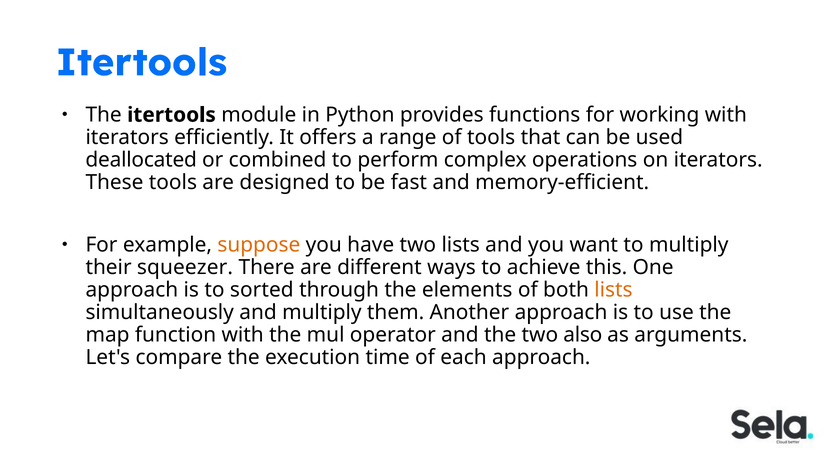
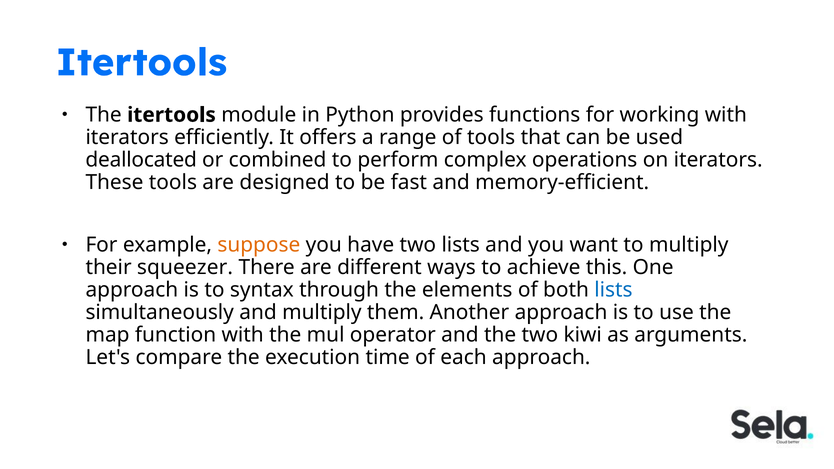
sorted: sorted -> syntax
lists at (613, 290) colour: orange -> blue
also: also -> kiwi
